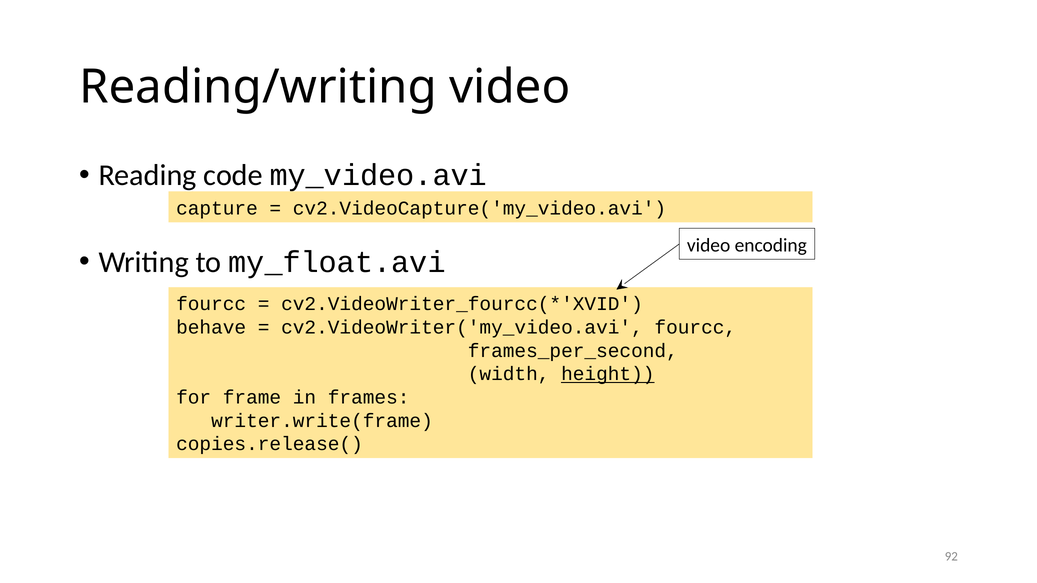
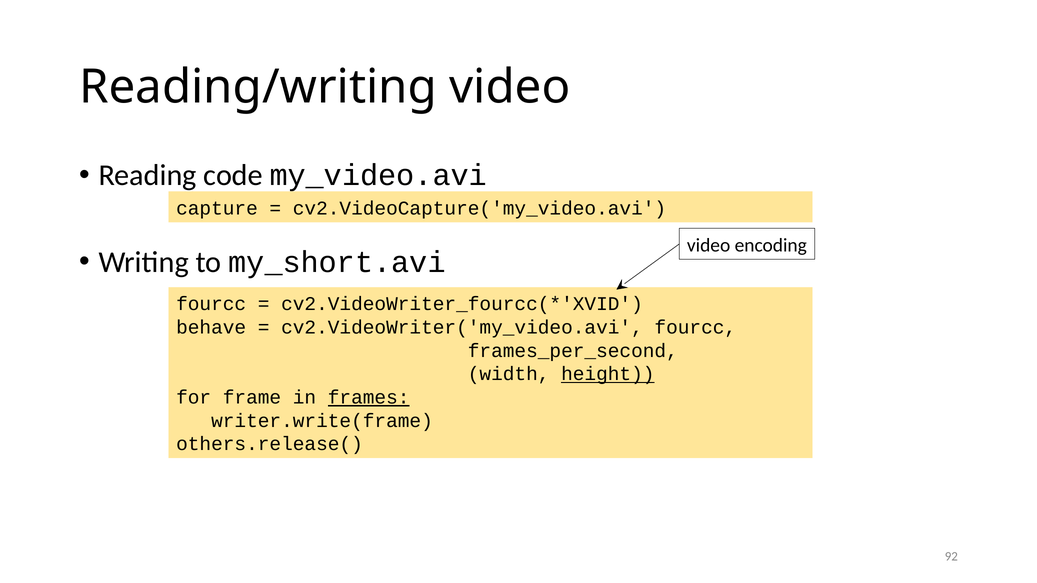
my_float.avi: my_float.avi -> my_short.avi
frames underline: none -> present
copies.release(: copies.release( -> others.release(
